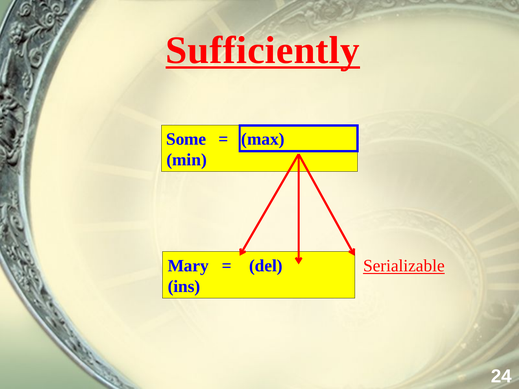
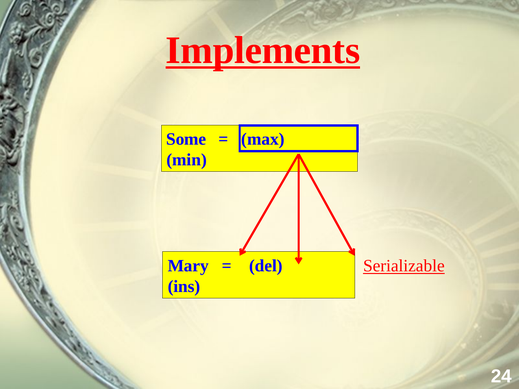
Sufficiently: Sufficiently -> Implements
